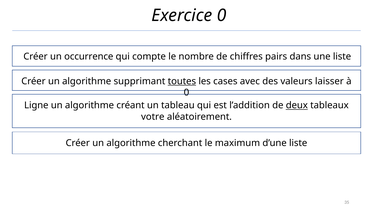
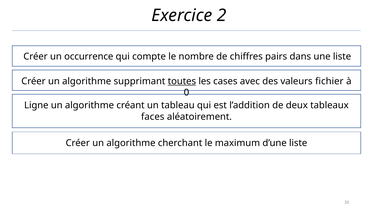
Exercice 0: 0 -> 2
laisser: laisser -> fichier
deux underline: present -> none
votre: votre -> faces
